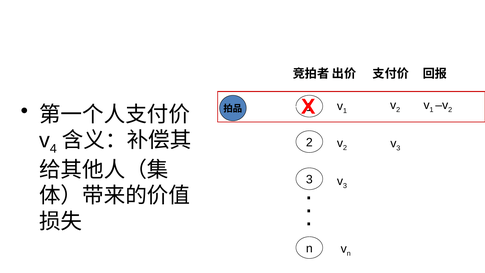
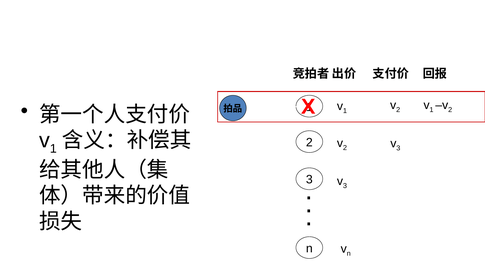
4 at (53, 149): 4 -> 1
